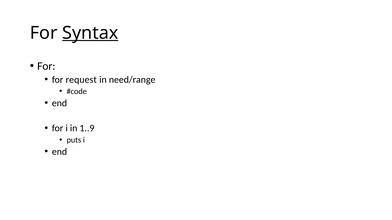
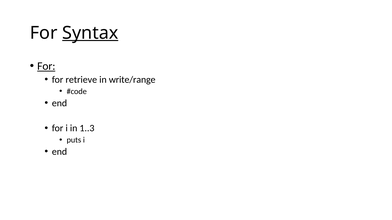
For at (46, 66) underline: none -> present
request: request -> retrieve
need/range: need/range -> write/range
1..9: 1..9 -> 1..3
